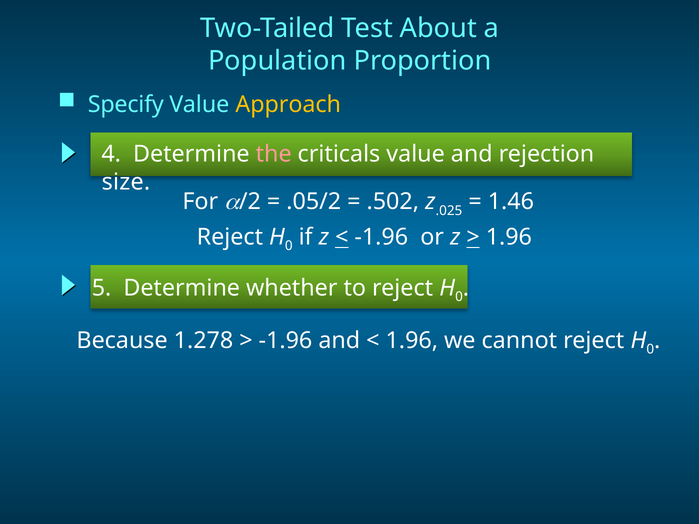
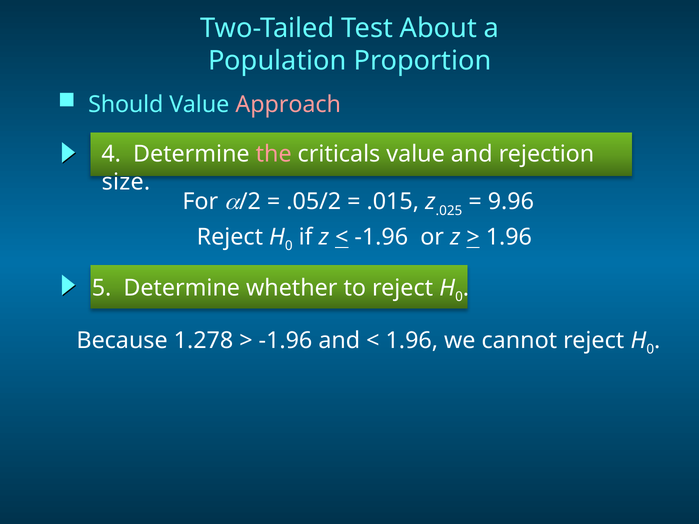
Specify: Specify -> Should
Approach colour: yellow -> pink
.502: .502 -> .015
1.46: 1.46 -> 9.96
